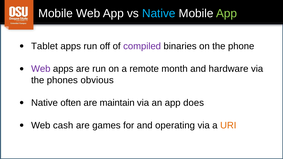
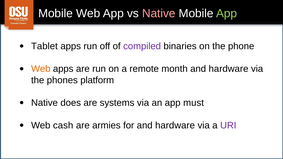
Native at (159, 14) colour: light blue -> pink
Web at (41, 69) colour: purple -> orange
obvious: obvious -> platform
often: often -> does
maintain: maintain -> systems
does: does -> must
games: games -> armies
for and operating: operating -> hardware
URI colour: orange -> purple
